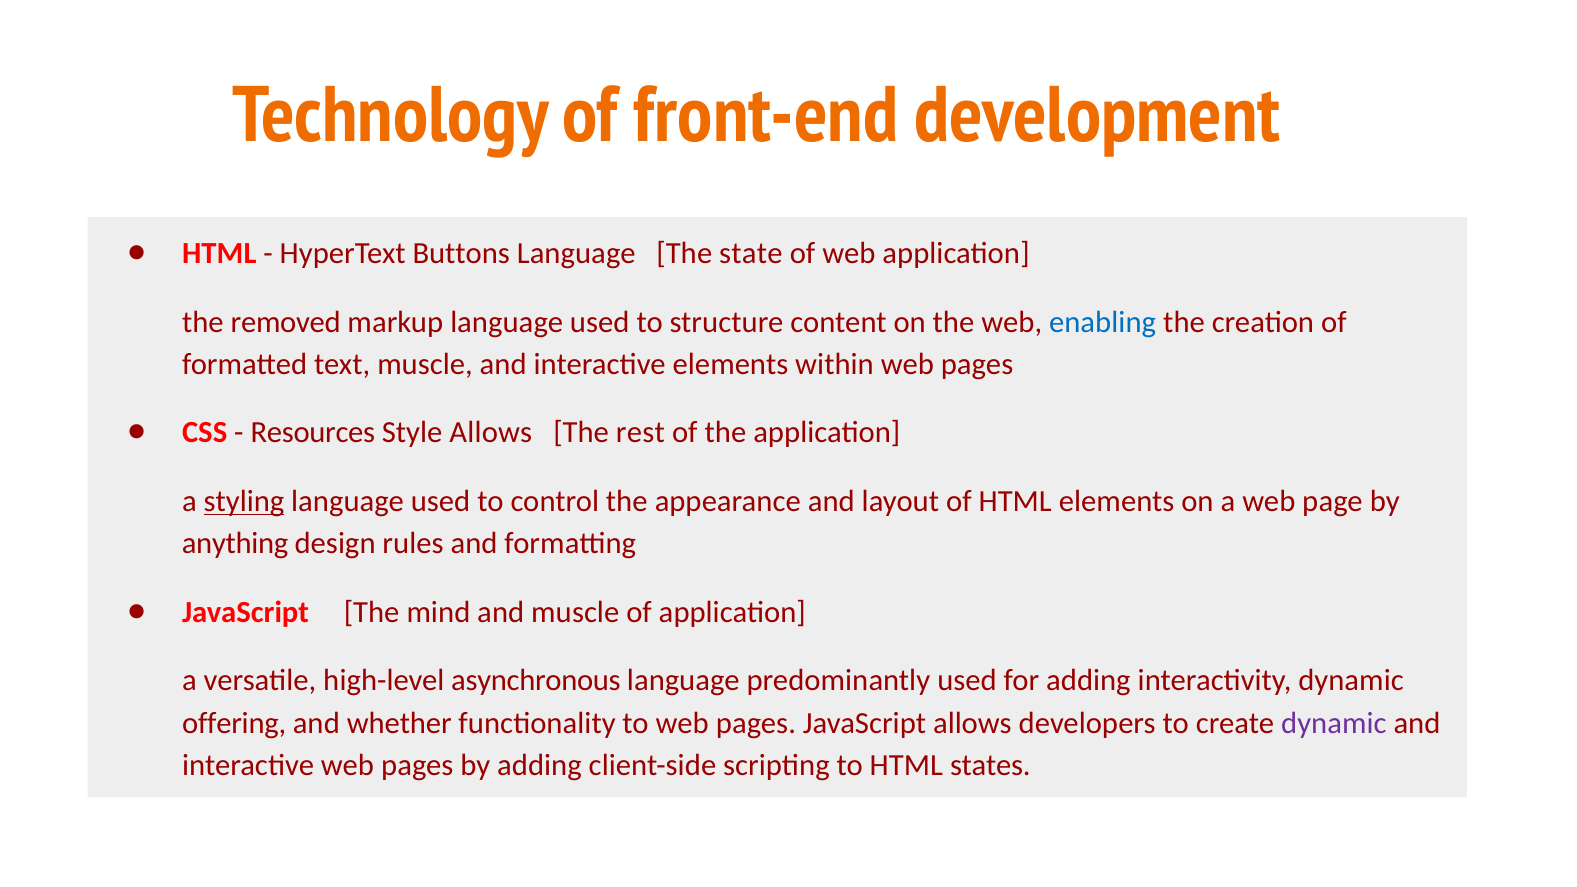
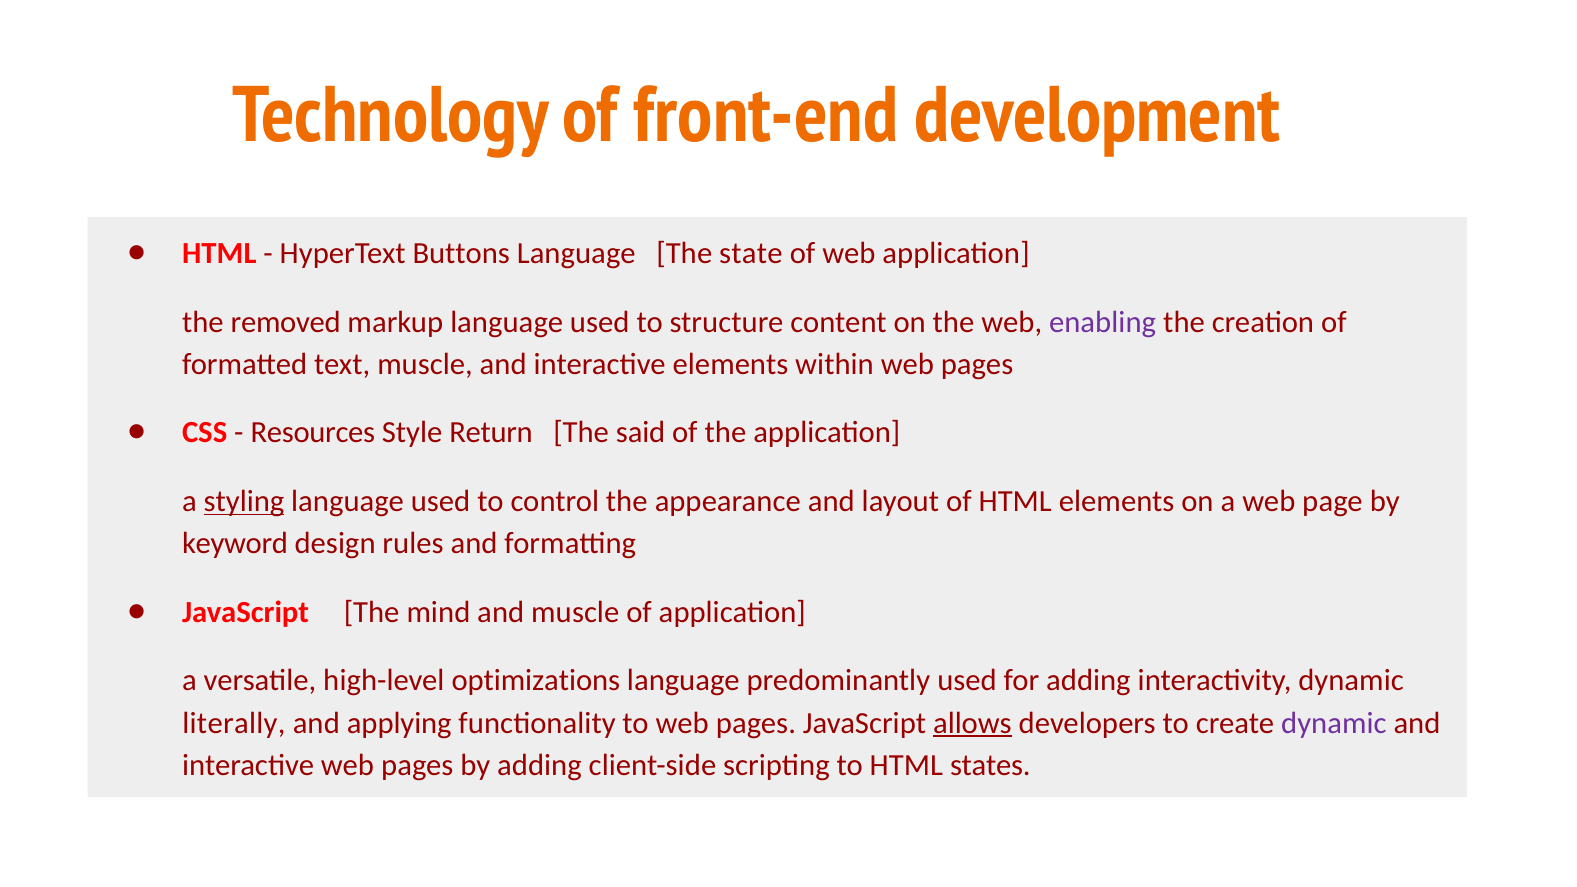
enabling colour: blue -> purple
Style Allows: Allows -> Return
rest: rest -> said
anything: anything -> keyword
asynchronous: asynchronous -> optimizations
offering: offering -> literally
whether: whether -> applying
allows at (972, 723) underline: none -> present
